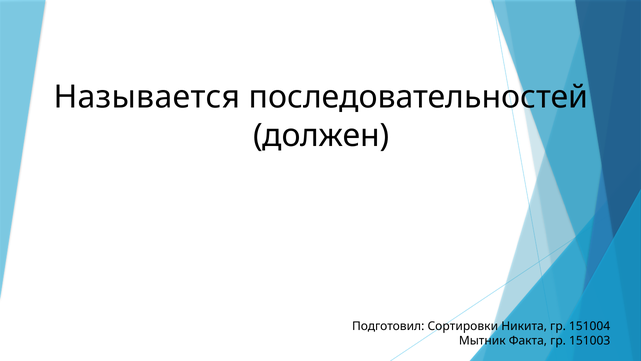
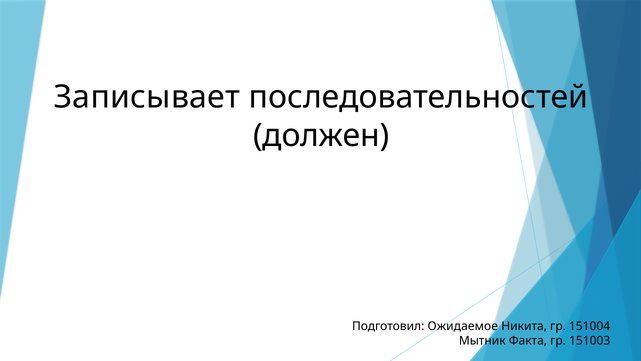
Называется: Называется -> Записывает
Сортировки: Сортировки -> Ожидаемое
